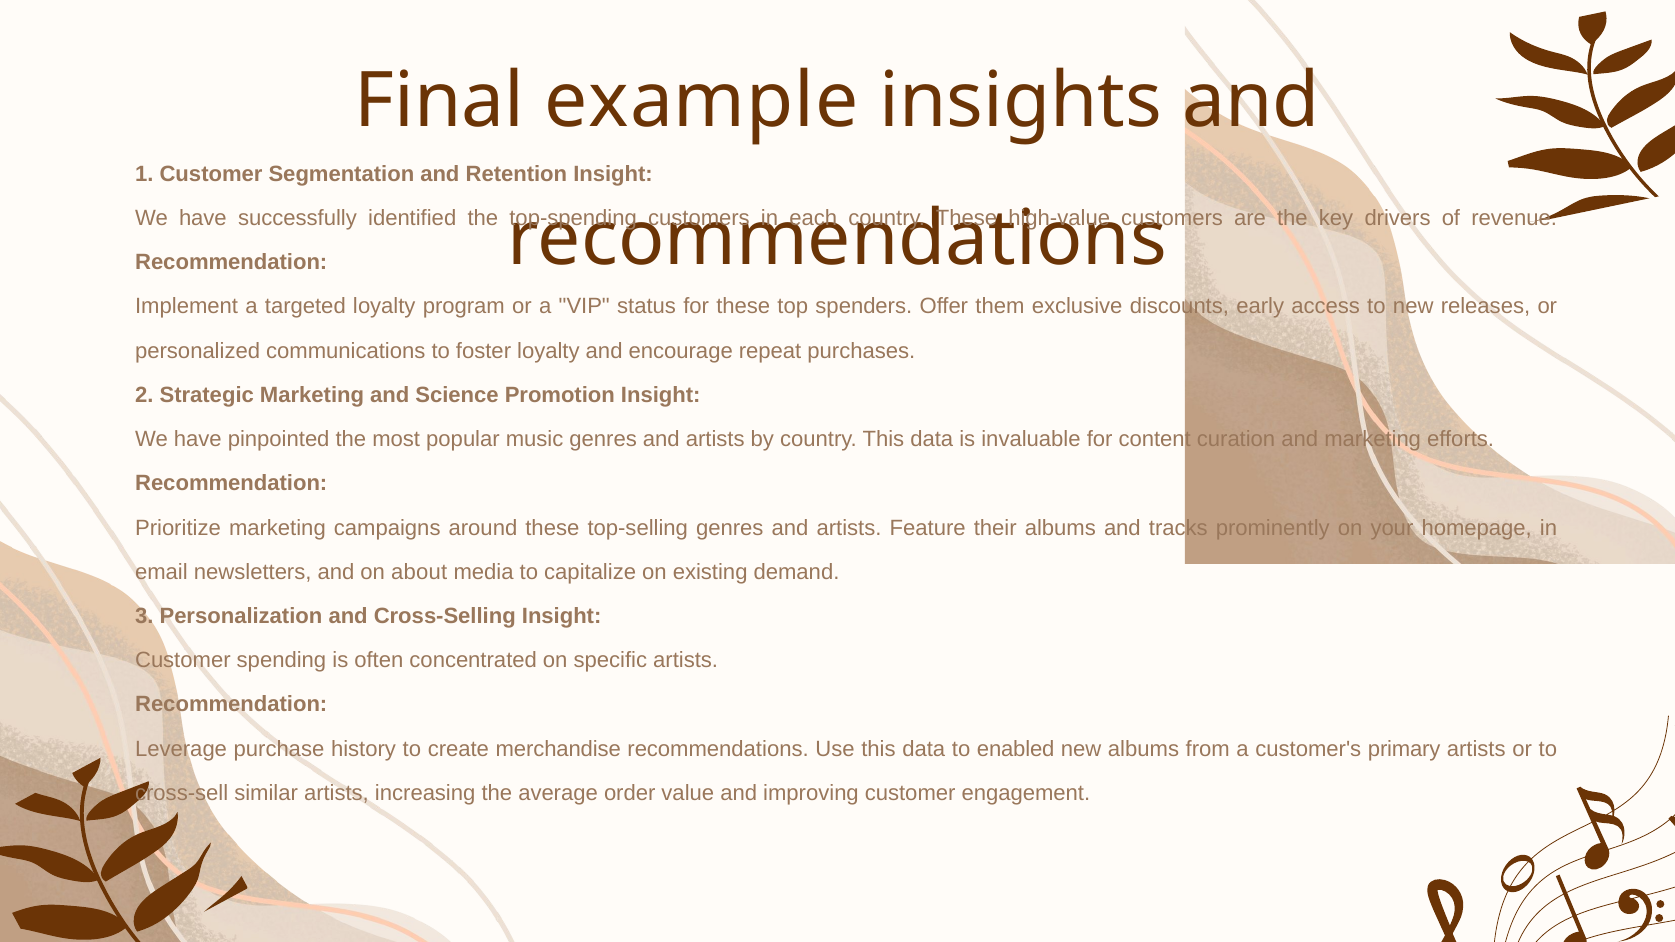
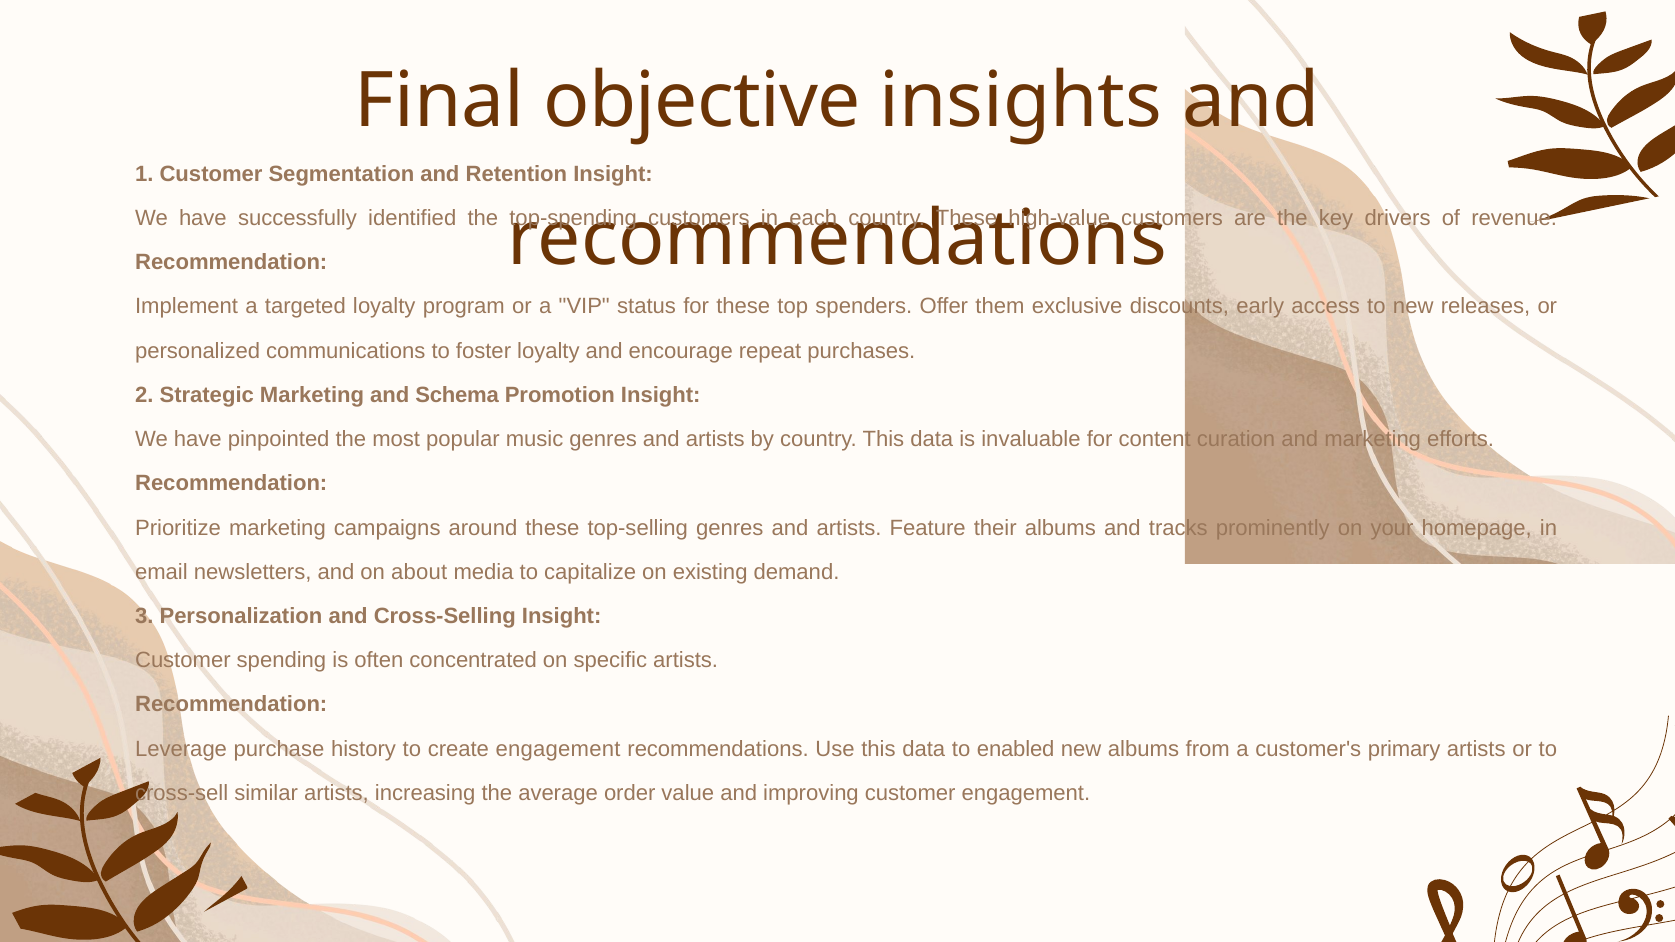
example: example -> objective
Science: Science -> Schema
create merchandise: merchandise -> engagement
